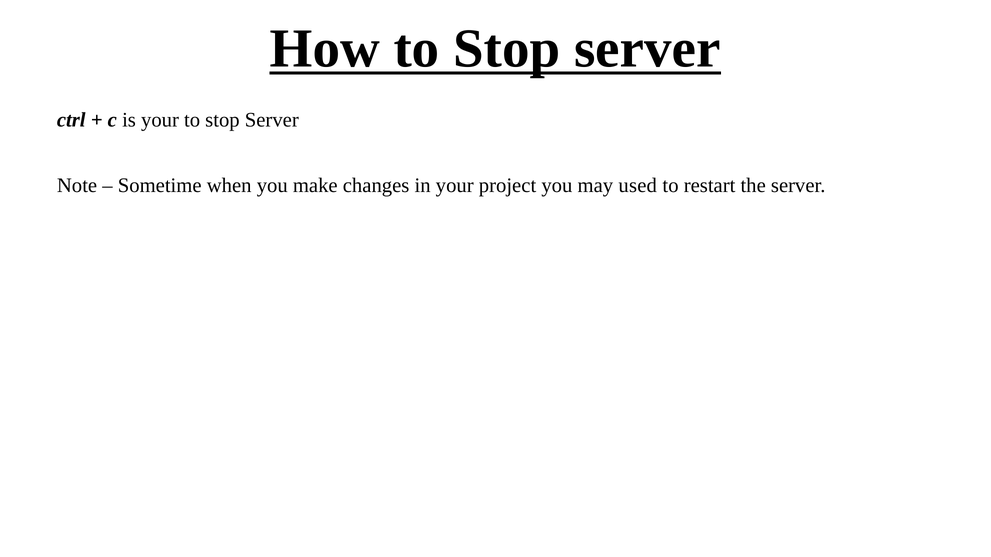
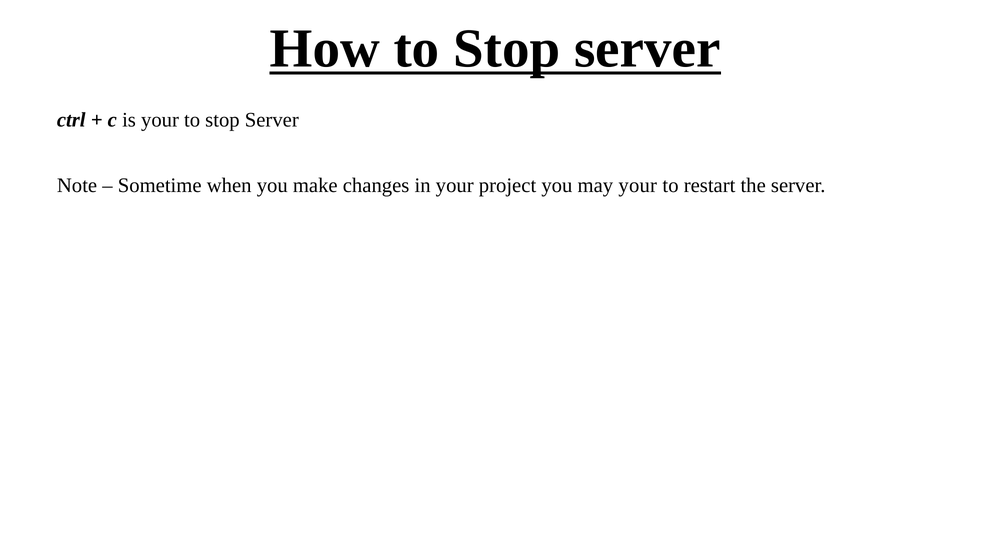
may used: used -> your
